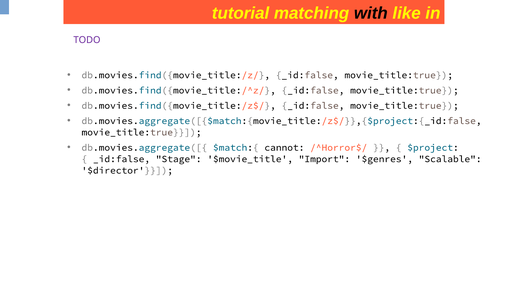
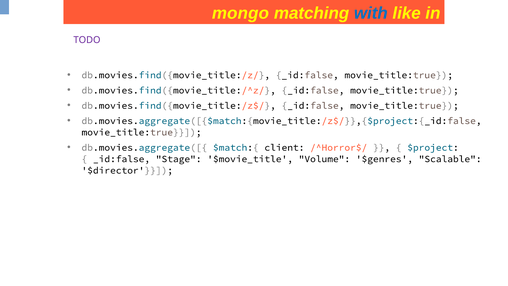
tutorial: tutorial -> mongo
with colour: black -> blue
cannot: cannot -> client
Import: Import -> Volume
